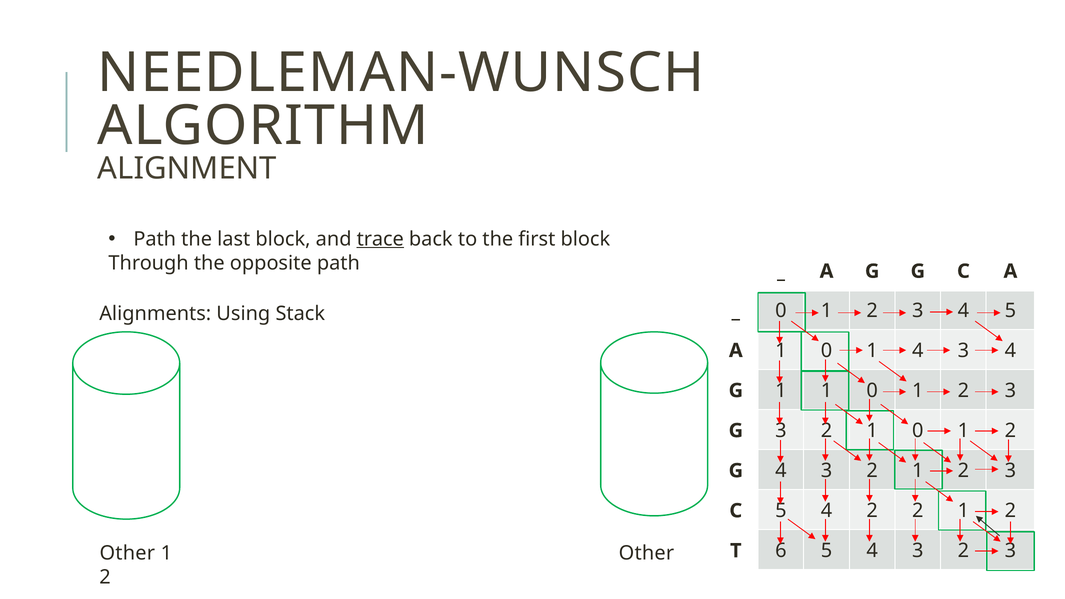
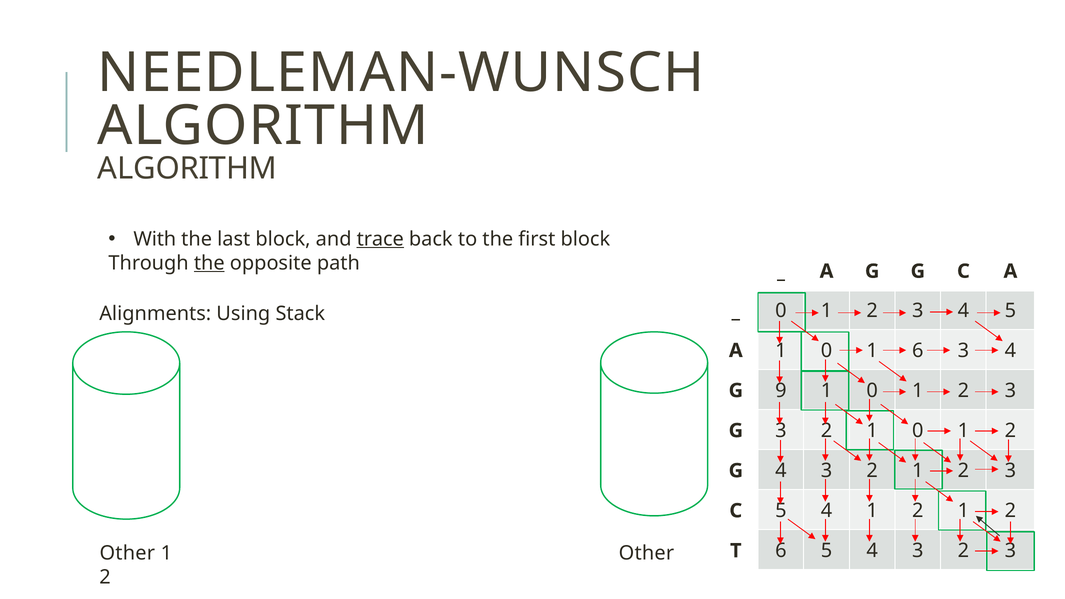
ALIGNMENT at (187, 169): ALIGNMENT -> ALGORITHM
Path at (155, 239): Path -> With
the at (209, 263) underline: none -> present
1 4: 4 -> 6
G 1: 1 -> 9
4 2: 2 -> 1
